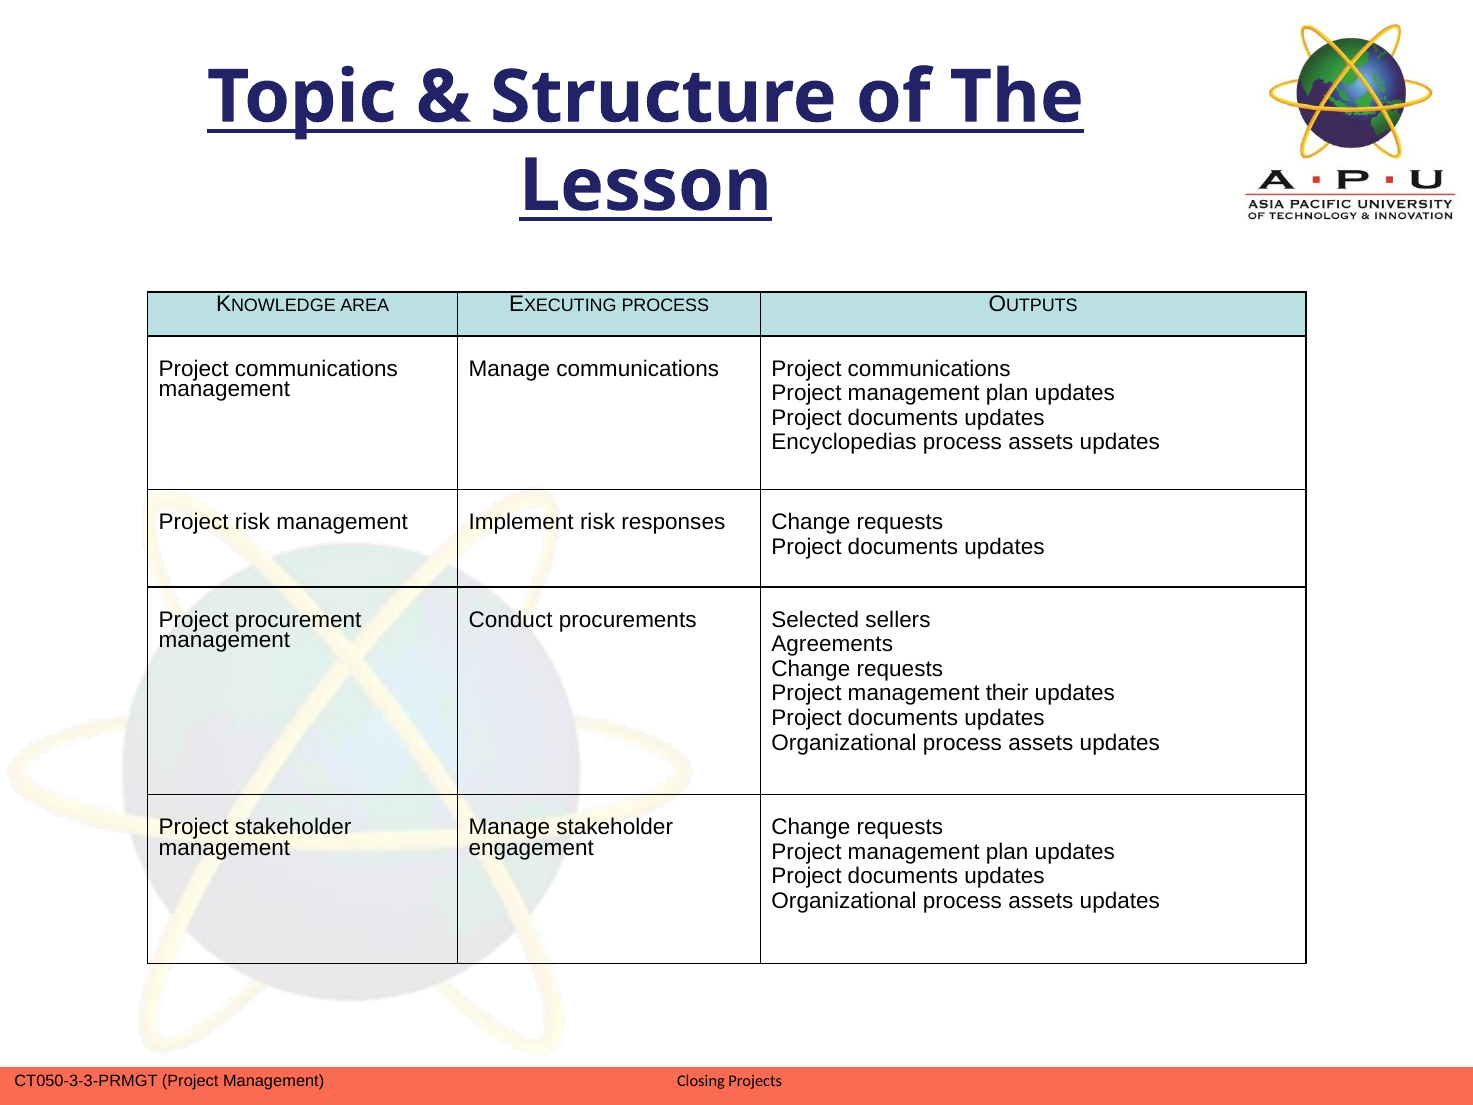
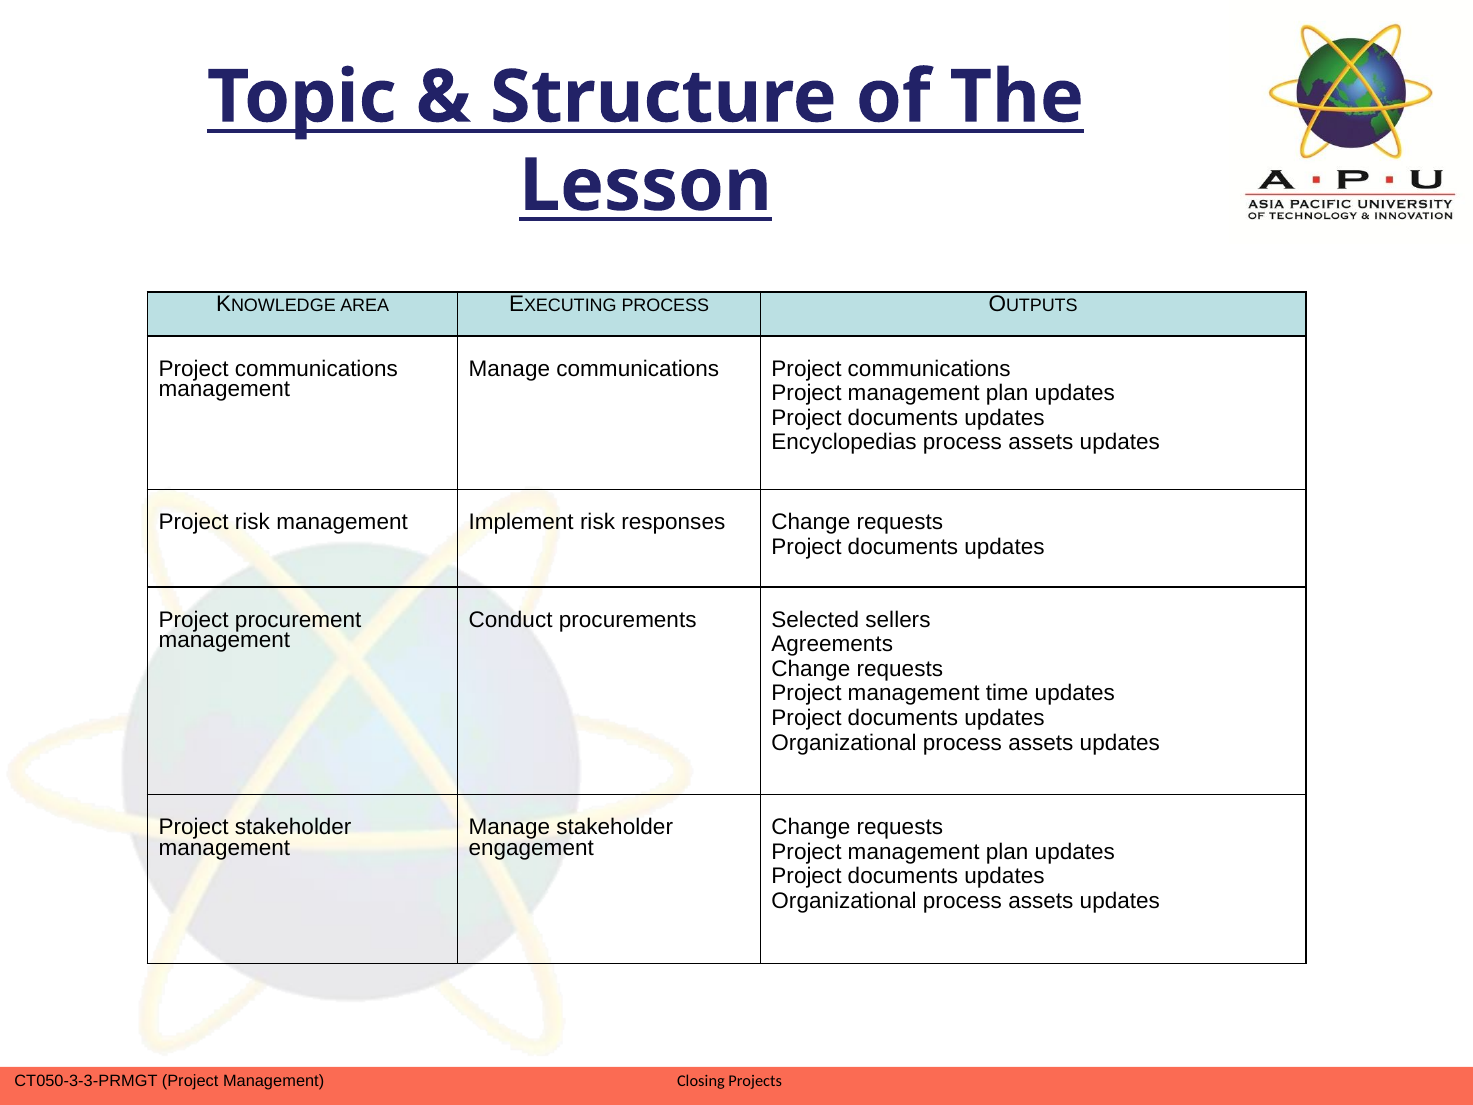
their: their -> time
